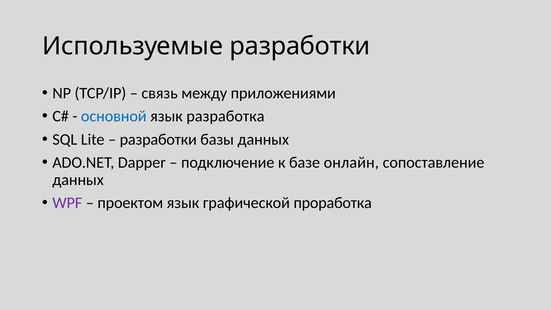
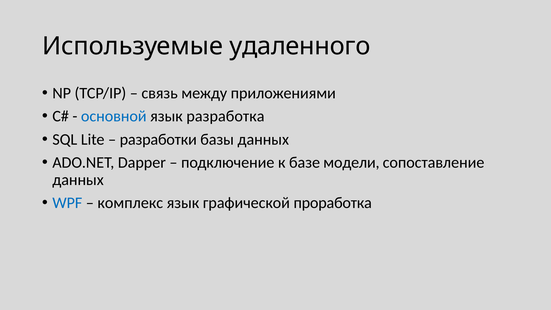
Используемые разработки: разработки -> удаленного
онлайн: онлайн -> модели
WPF colour: purple -> blue
проектом: проектом -> комплекс
